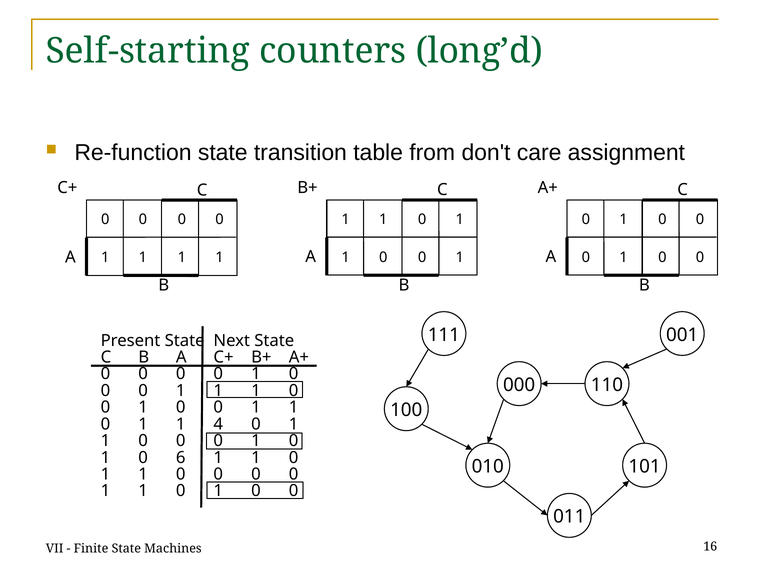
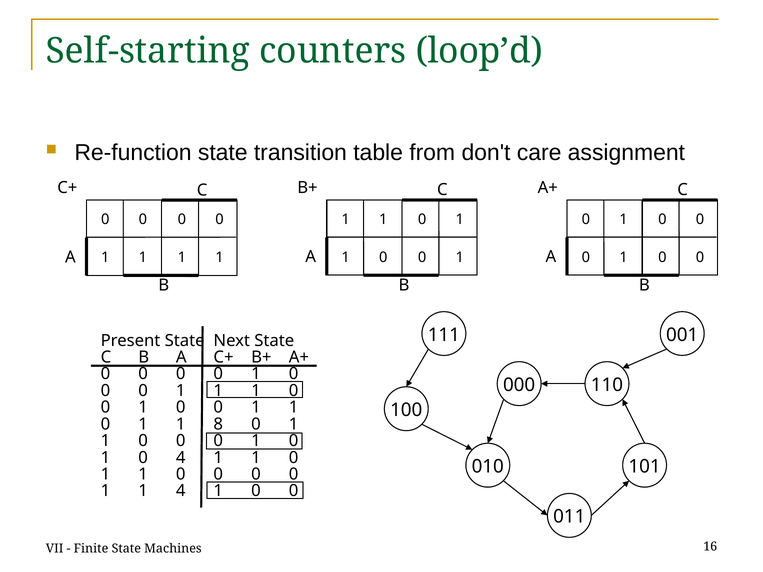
long’d: long’d -> loop’d
4: 4 -> 8
0 6: 6 -> 4
0 at (181, 491): 0 -> 4
